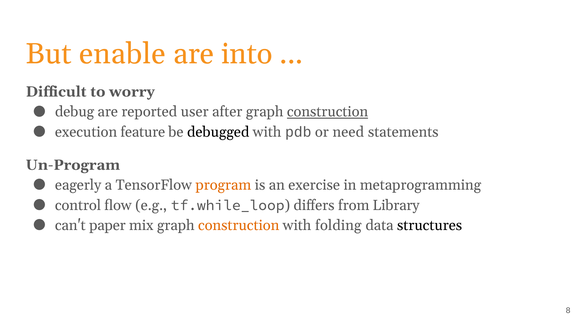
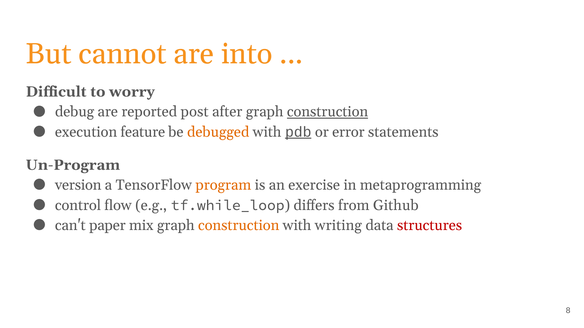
enable: enable -> cannot
user: user -> post
debugged colour: black -> orange
pdb underline: none -> present
need: need -> error
eagerly: eagerly -> version
Library: Library -> Github
folding: folding -> writing
structures colour: black -> red
